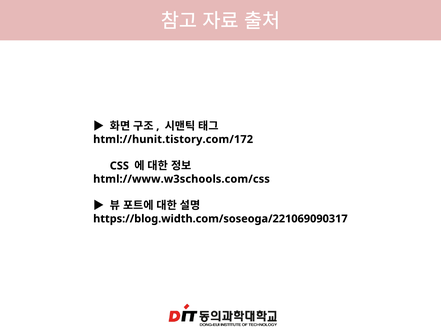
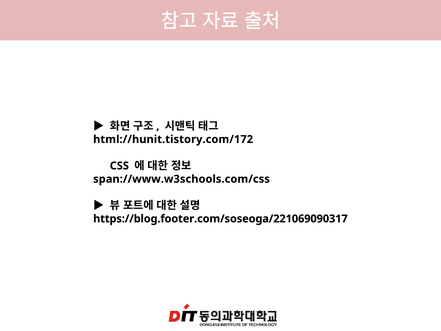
html://www.w3schools.com/css: html://www.w3schools.com/css -> span://www.w3schools.com/css
https://blog.width.com/soseoga/221069090317: https://blog.width.com/soseoga/221069090317 -> https://blog.footer.com/soseoga/221069090317
